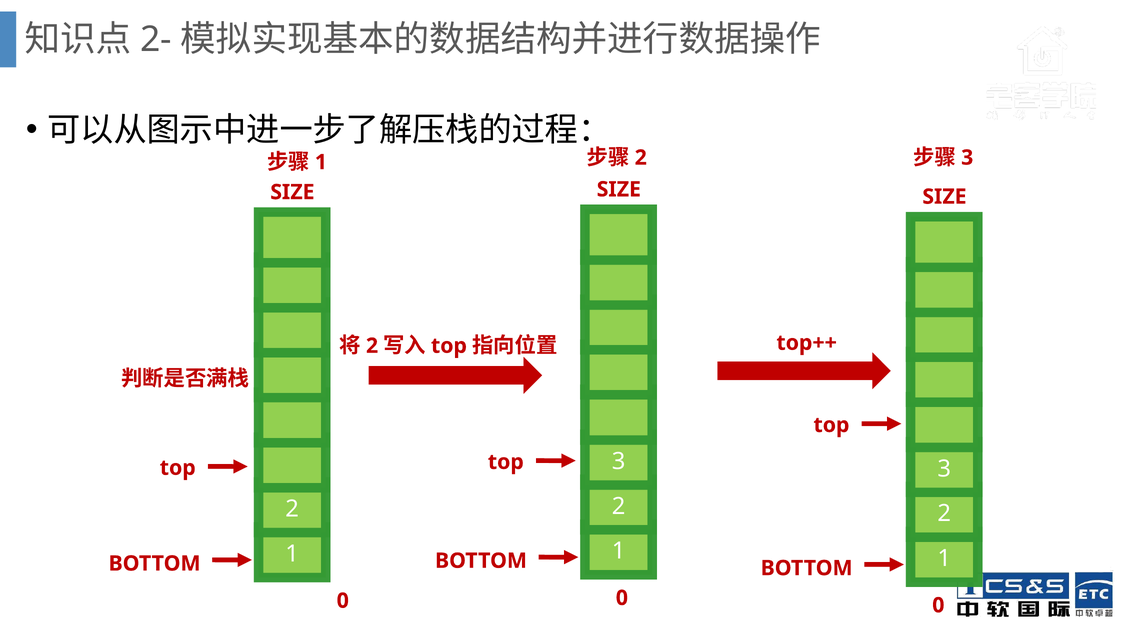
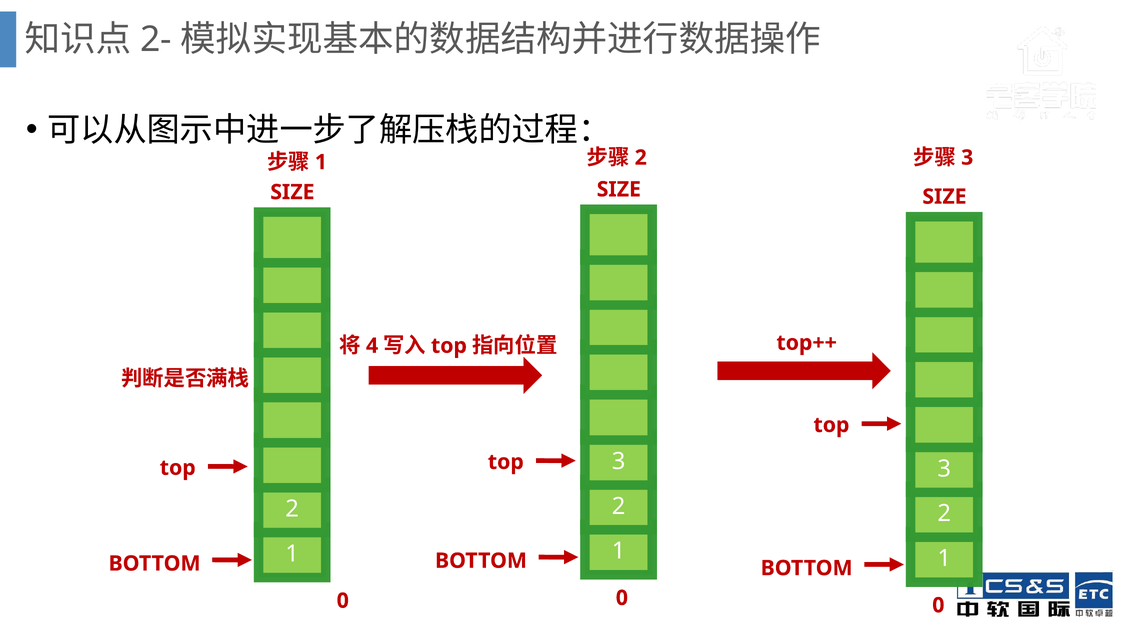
2 at (372, 346): 2 -> 4
